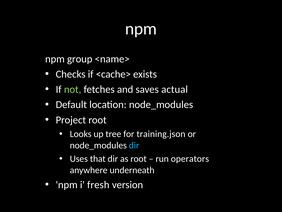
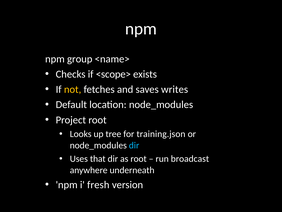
<cache>: <cache> -> <scope>
not colour: light green -> yellow
actual: actual -> writes
operators: operators -> broadcast
